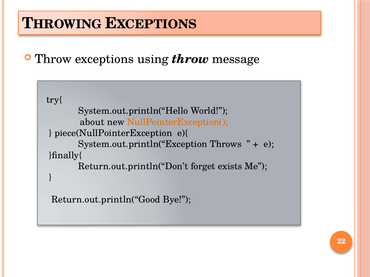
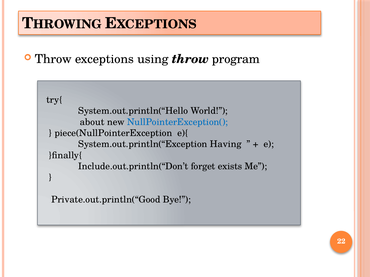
message: message -> program
NullPointerException( colour: orange -> blue
Throws: Throws -> Having
Return.out.println(“Don’t: Return.out.println(“Don’t -> Include.out.println(“Don’t
Return.out.println(“Good: Return.out.println(“Good -> Private.out.println(“Good
